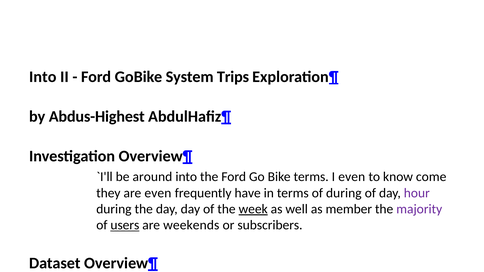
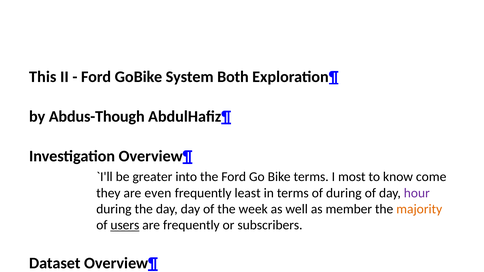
Into at (43, 77): Into -> This
System Trips: Trips -> Both
Abdus-Highest: Abdus-Highest -> Abdus-Though
be around: around -> greater
I even: even -> most
frequently have: have -> least
week underline: present -> none
majority colour: purple -> orange
are weekends: weekends -> frequently
